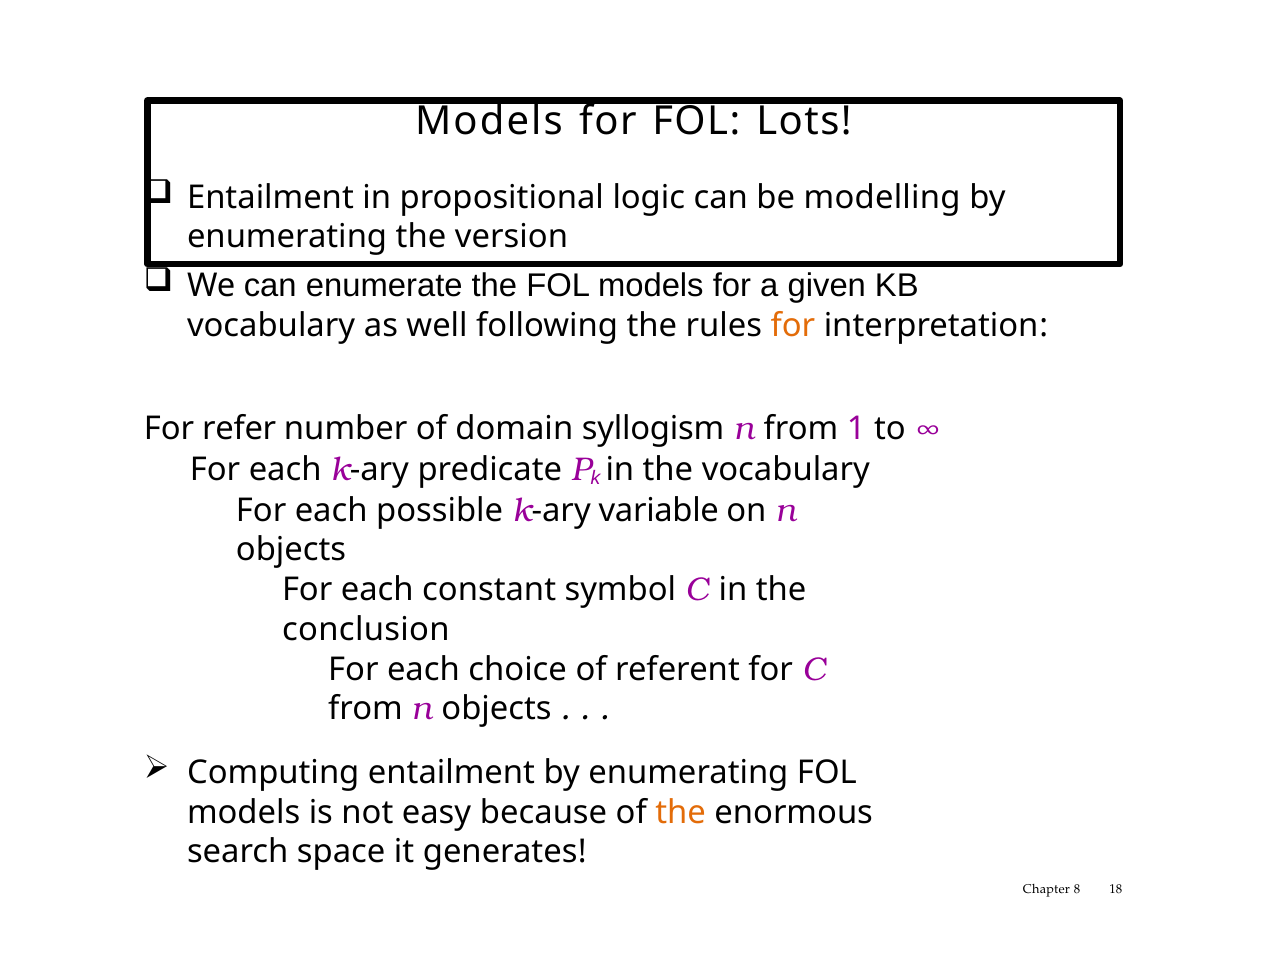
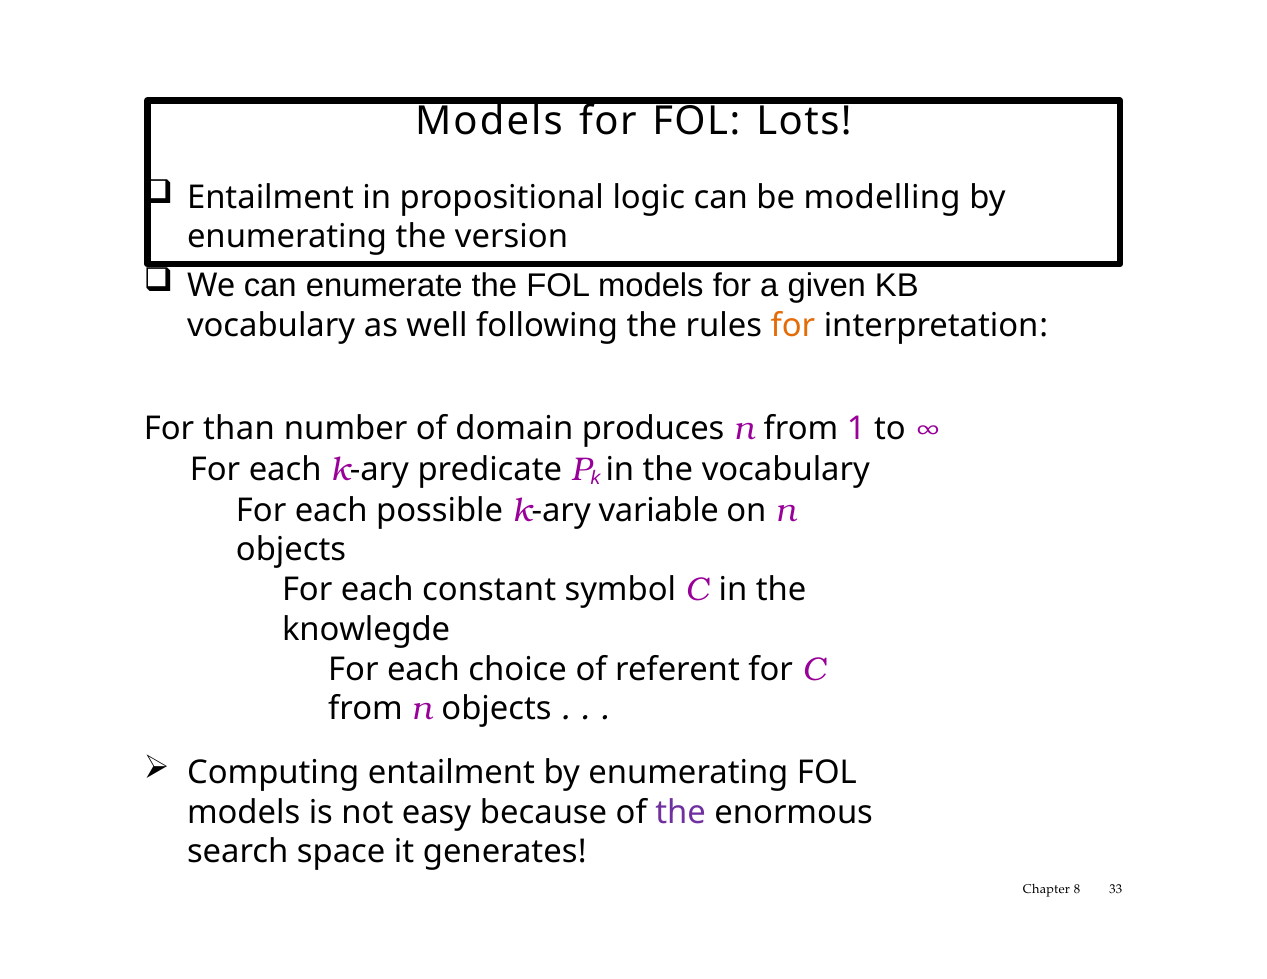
refer: refer -> than
syllogism: syllogism -> produces
conclusion: conclusion -> knowlegde
the at (681, 812) colour: orange -> purple
18: 18 -> 33
